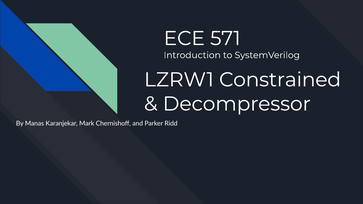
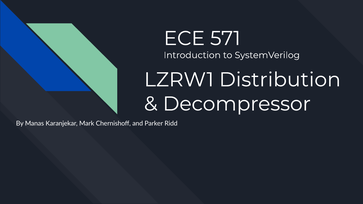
Constrained: Constrained -> Distribution
